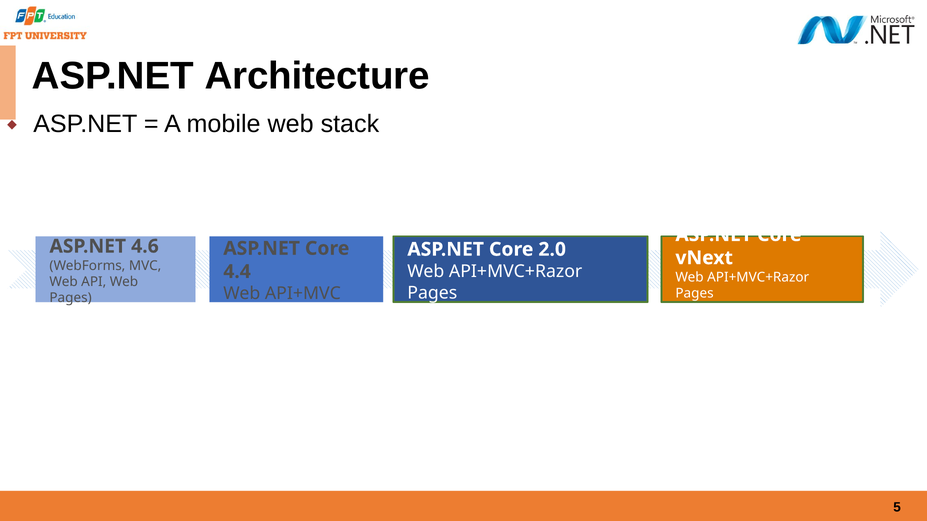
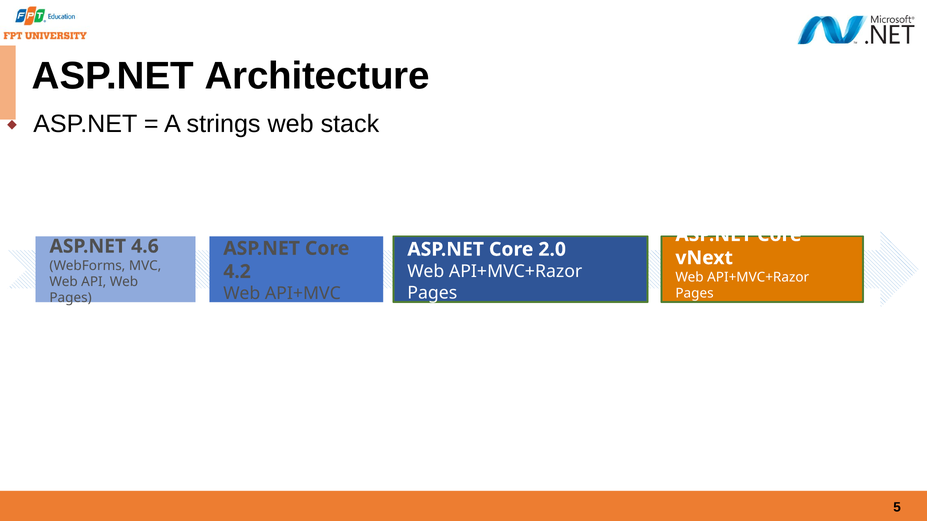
mobile: mobile -> strings
4.4: 4.4 -> 4.2
